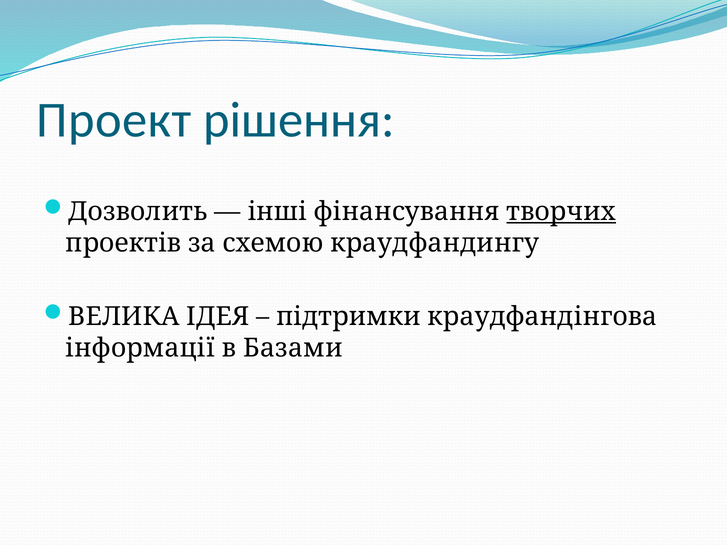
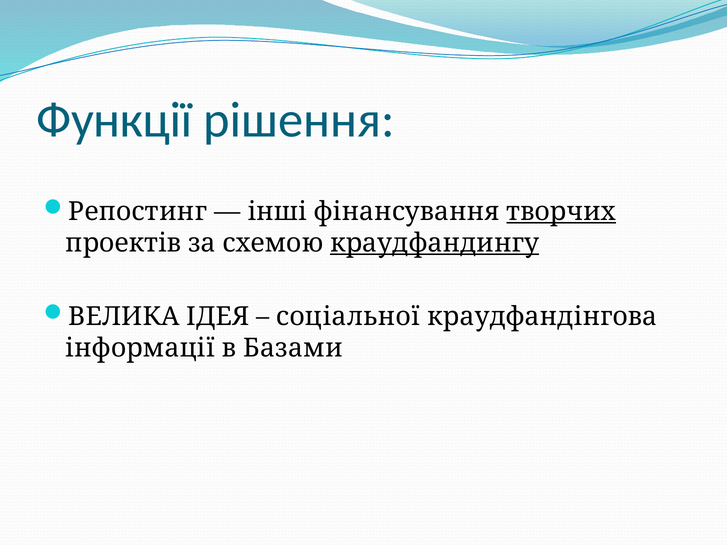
Проект: Проект -> Функції
Дозволить: Дозволить -> Репостинг
краудфандингу underline: none -> present
підтримки: підтримки -> соціальної
